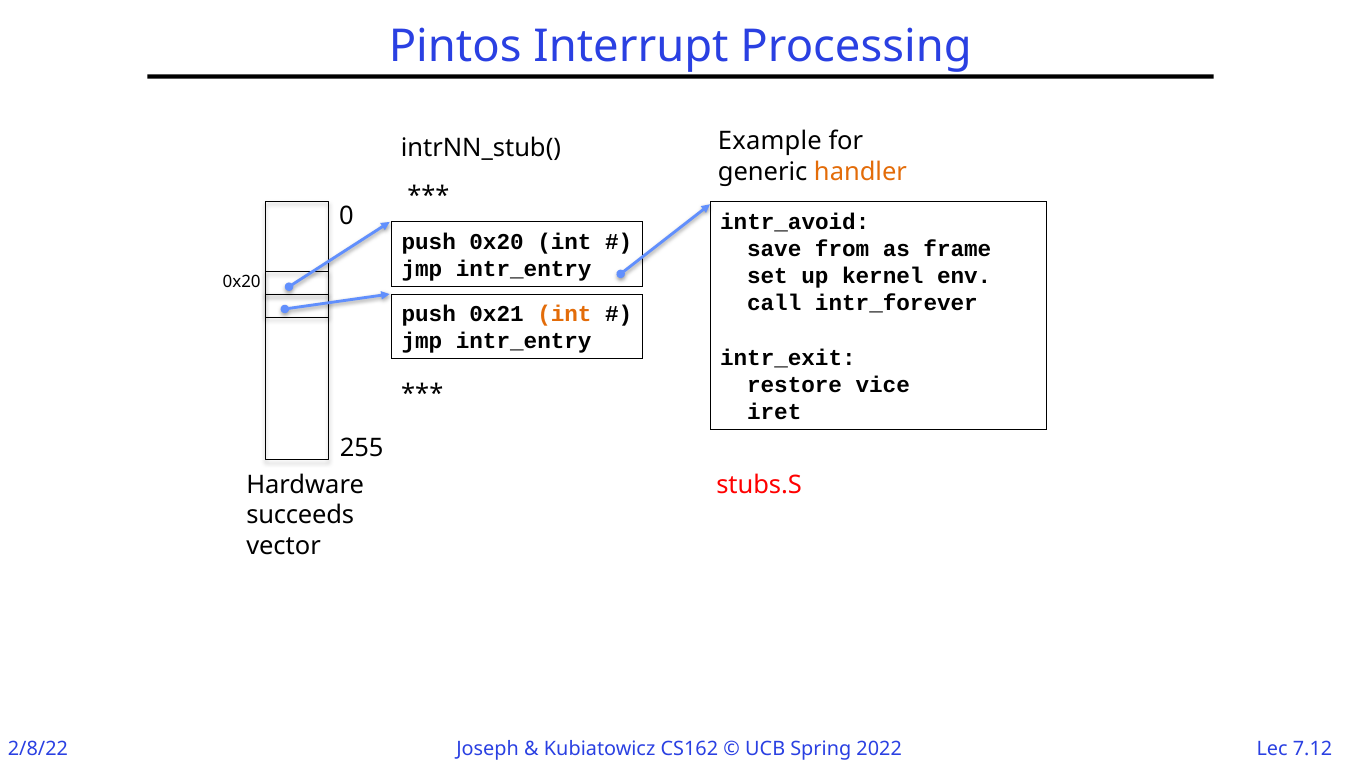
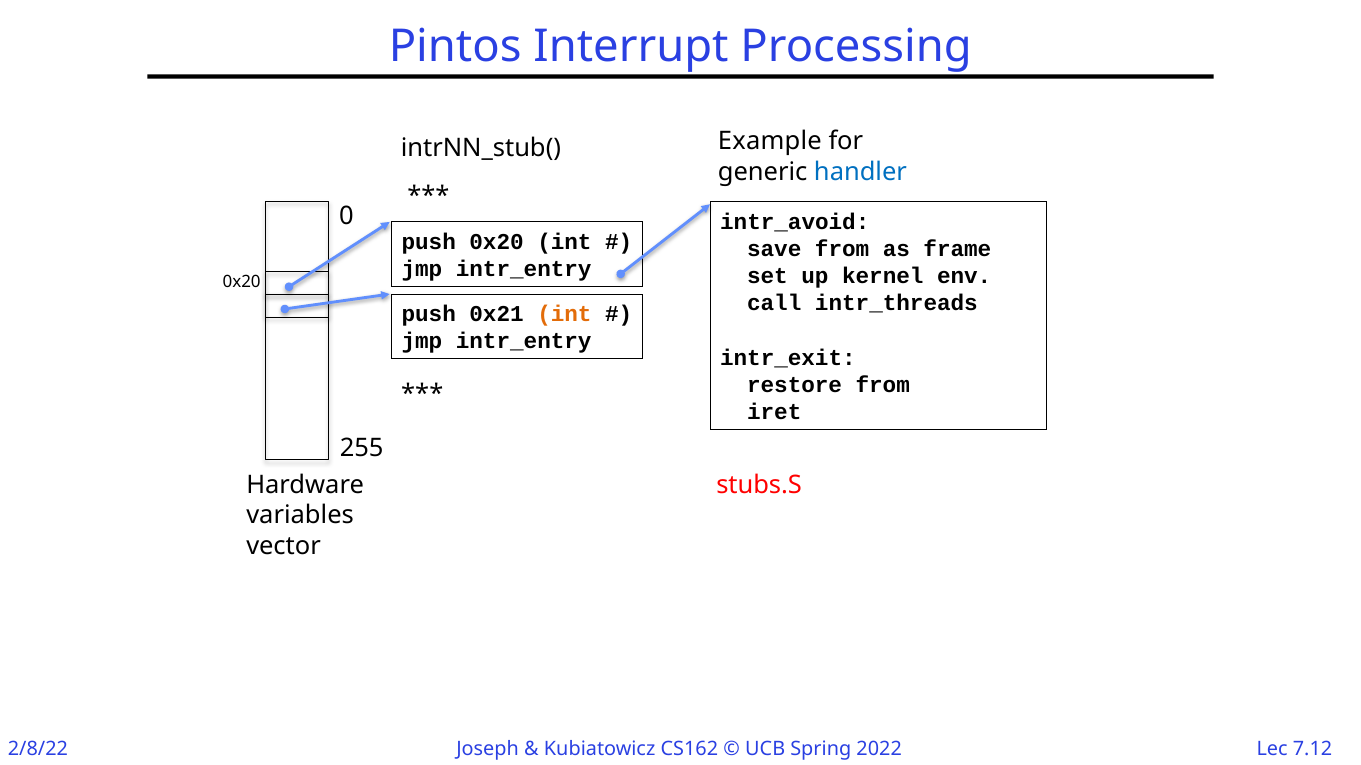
handler colour: orange -> blue
intr_forever: intr_forever -> intr_threads
restore vice: vice -> from
succeeds: succeeds -> variables
